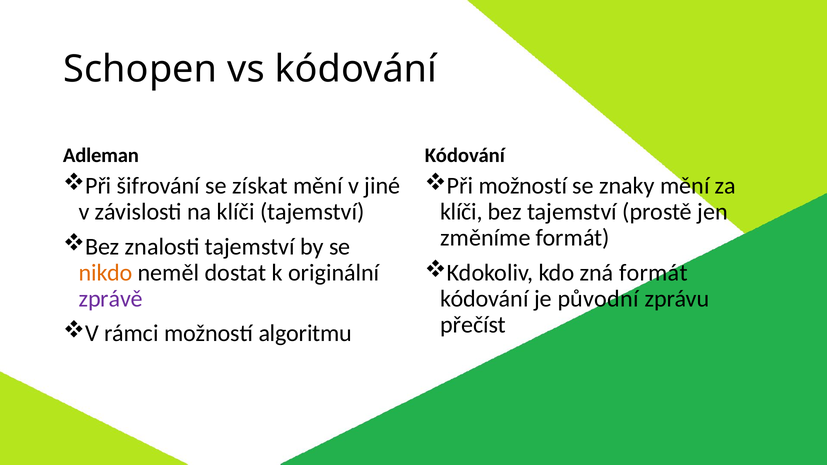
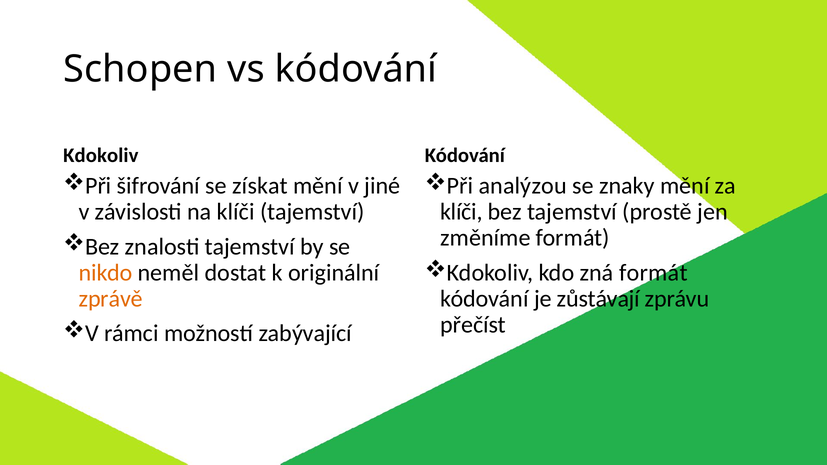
Adleman at (101, 156): Adleman -> Kdokoliv
Při možností: možností -> analýzou
zprávě colour: purple -> orange
původní: původní -> zůstávají
algoritmu: algoritmu -> zabývající
